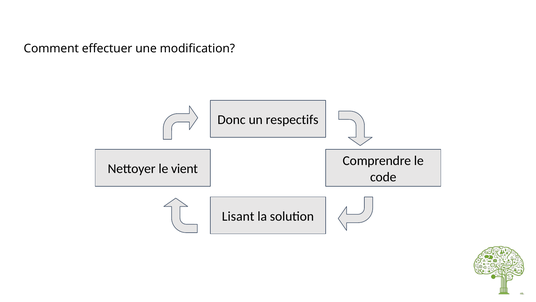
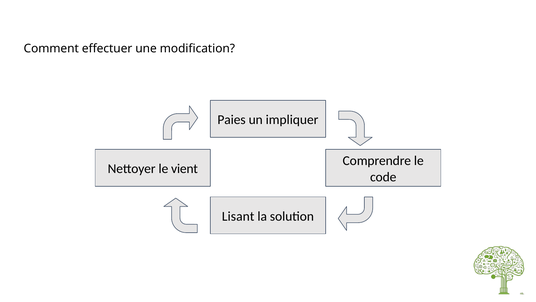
Donc: Donc -> Paies
respectifs: respectifs -> impliquer
